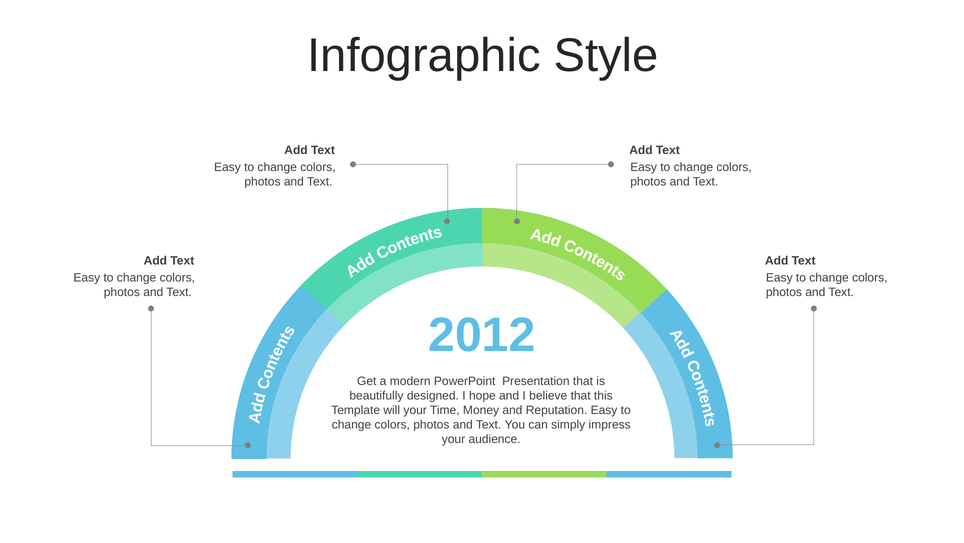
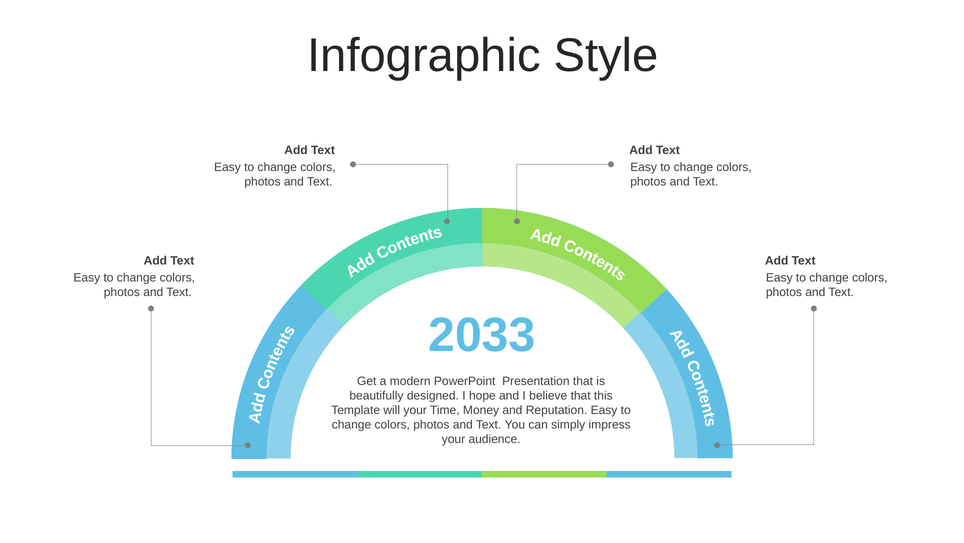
2012: 2012 -> 2033
